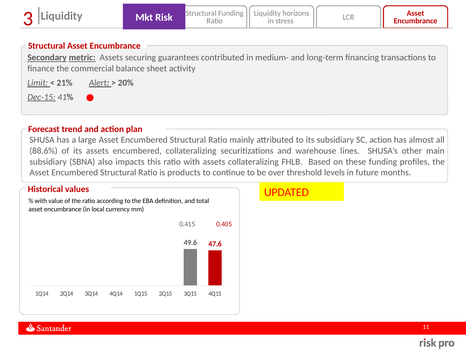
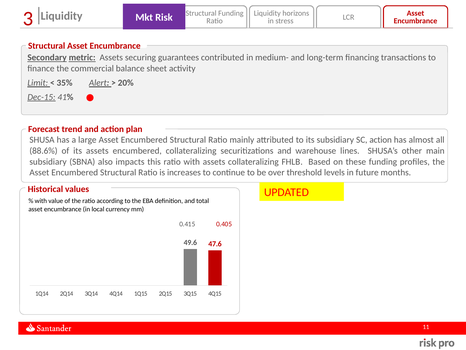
21%: 21% -> 35%
products: products -> increases
